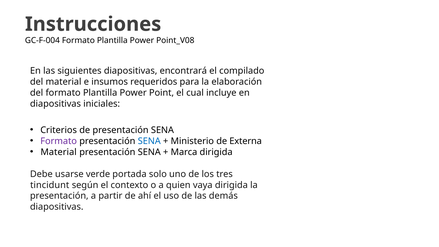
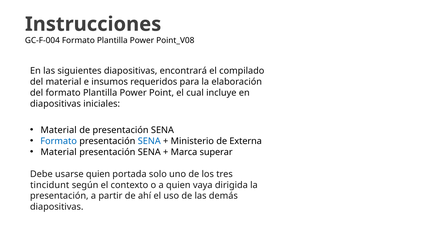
Criterios at (59, 130): Criterios -> Material
Formato at (59, 141) colour: purple -> blue
Marca dirigida: dirigida -> superar
usarse verde: verde -> quien
